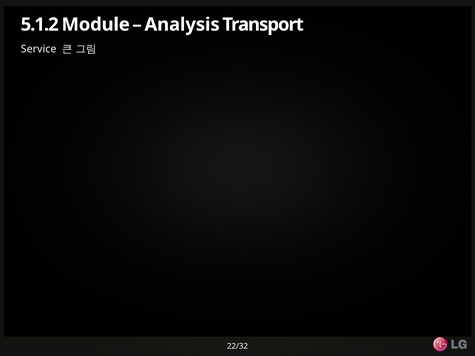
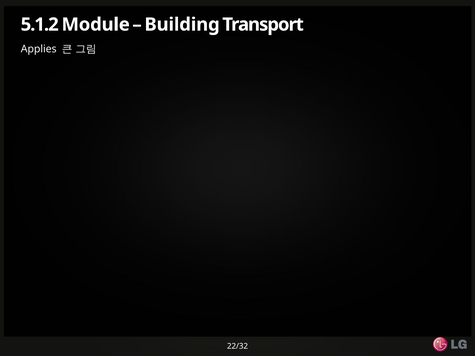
Analysis: Analysis -> Building
Service: Service -> Applies
